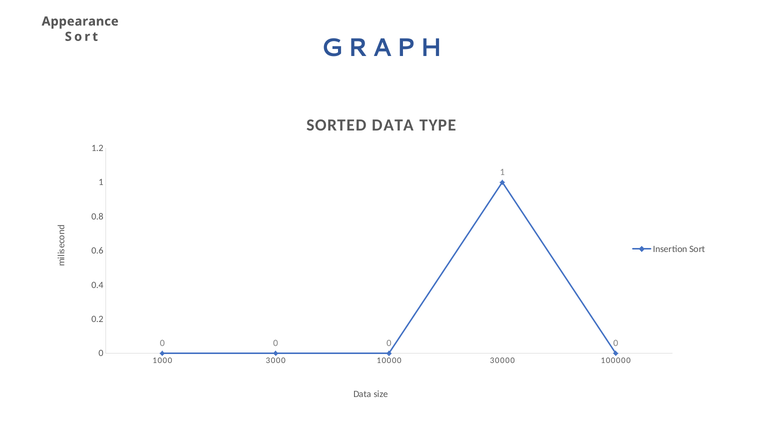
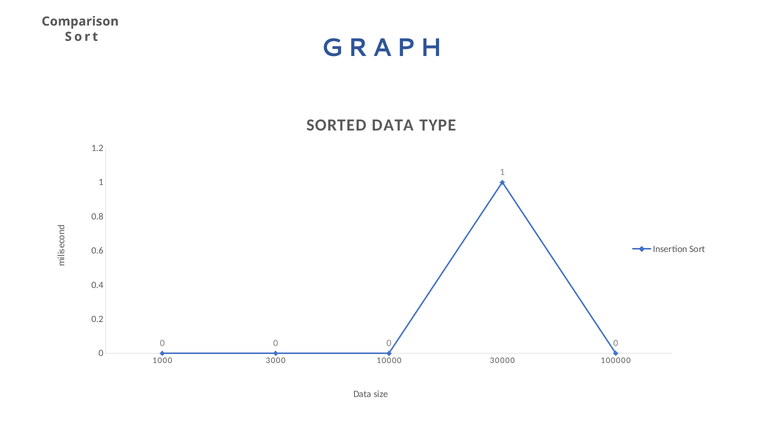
Appearance: Appearance -> Comparison
